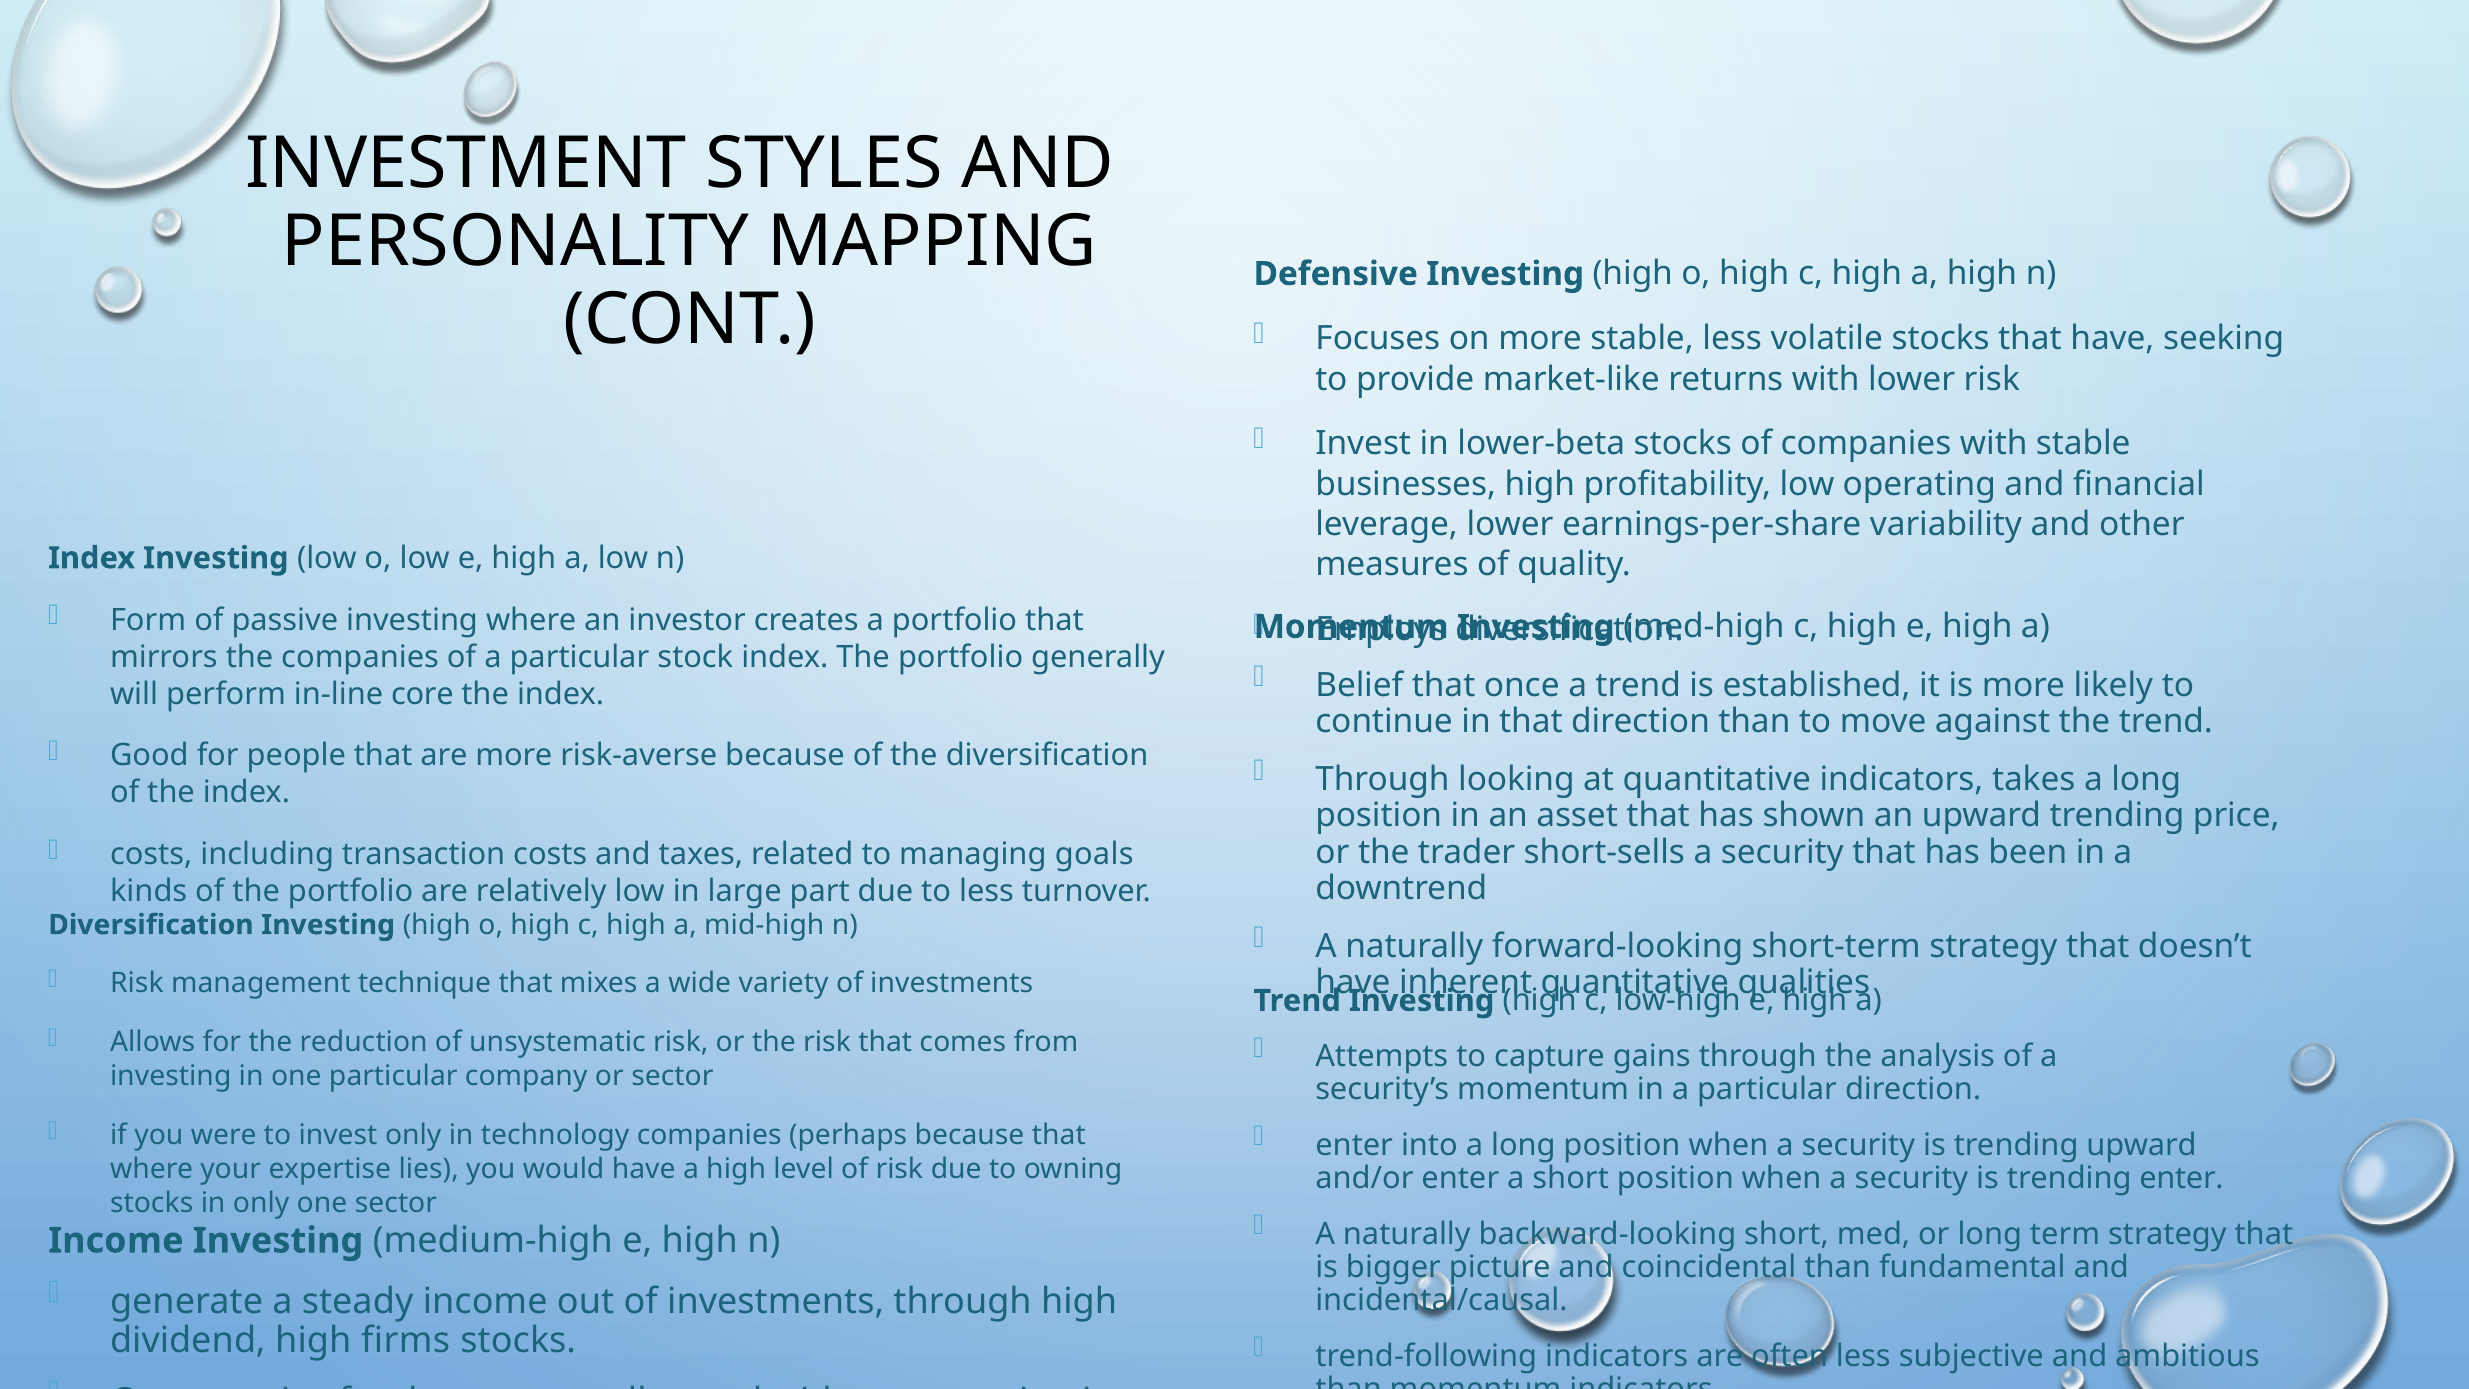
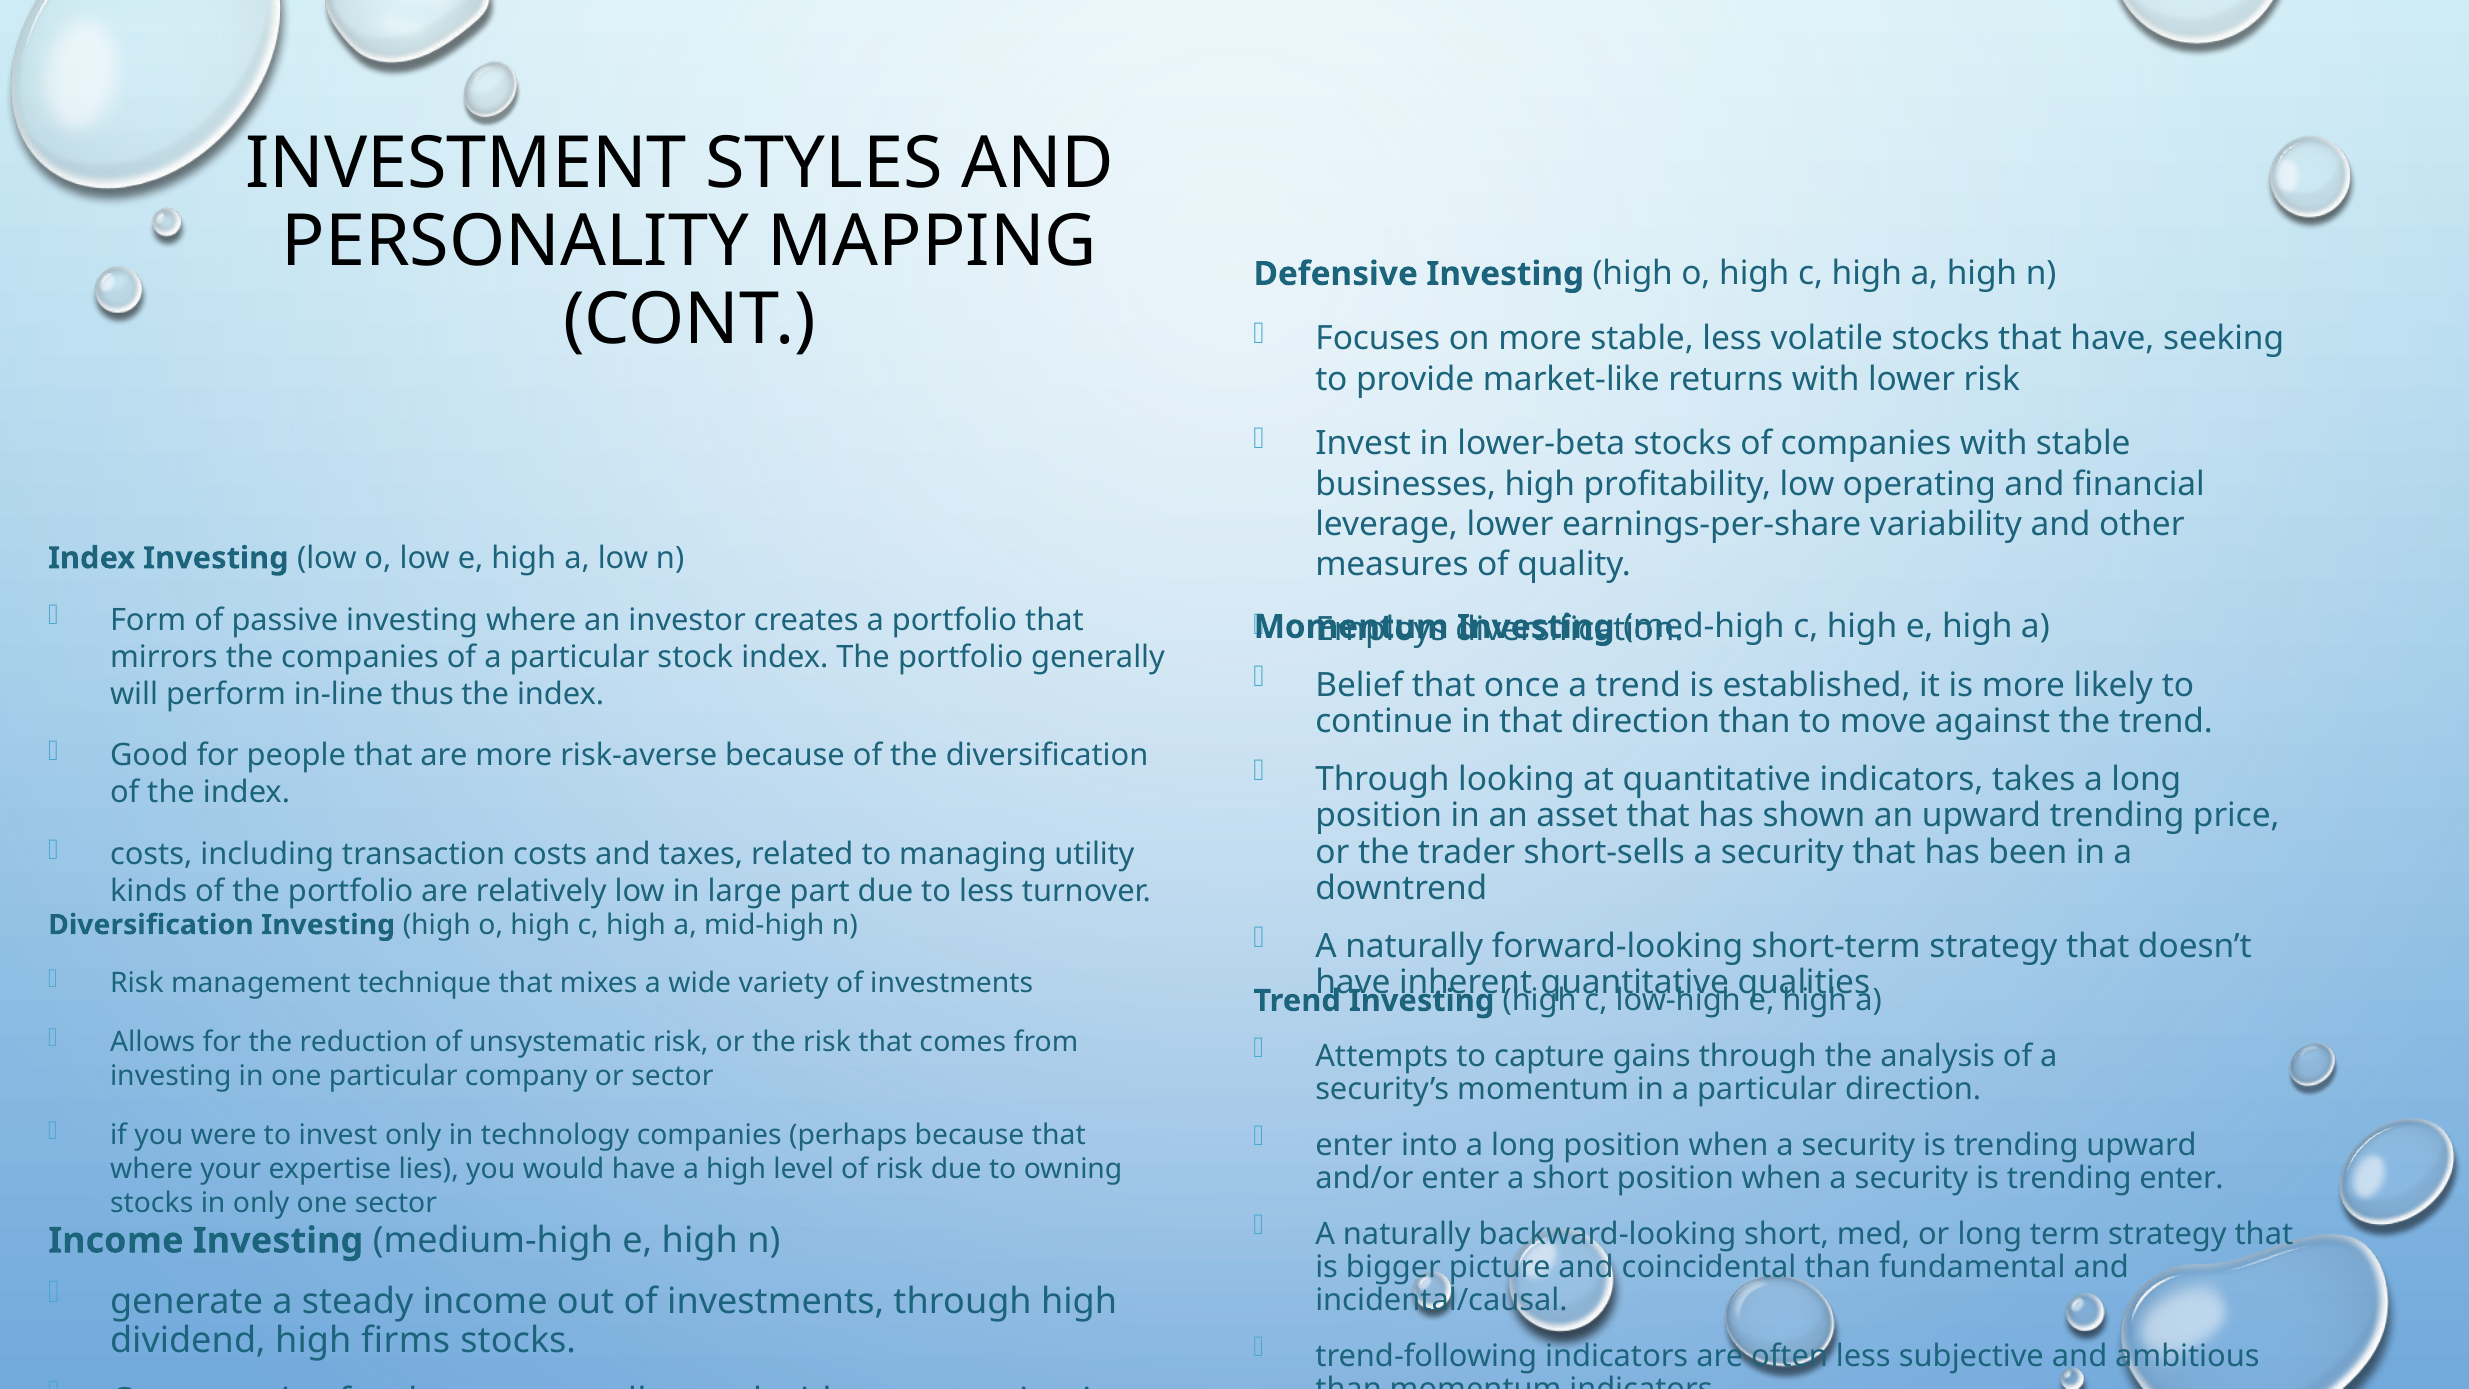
core: core -> thus
goals: goals -> utility
